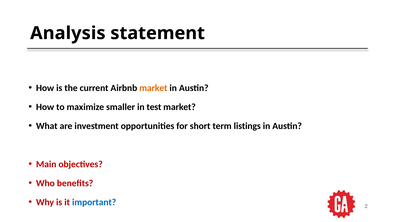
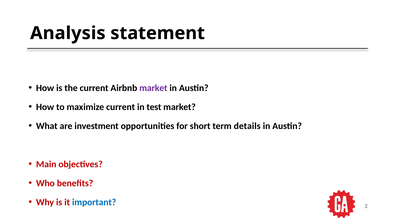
market at (153, 88) colour: orange -> purple
maximize smaller: smaller -> current
listings: listings -> details
